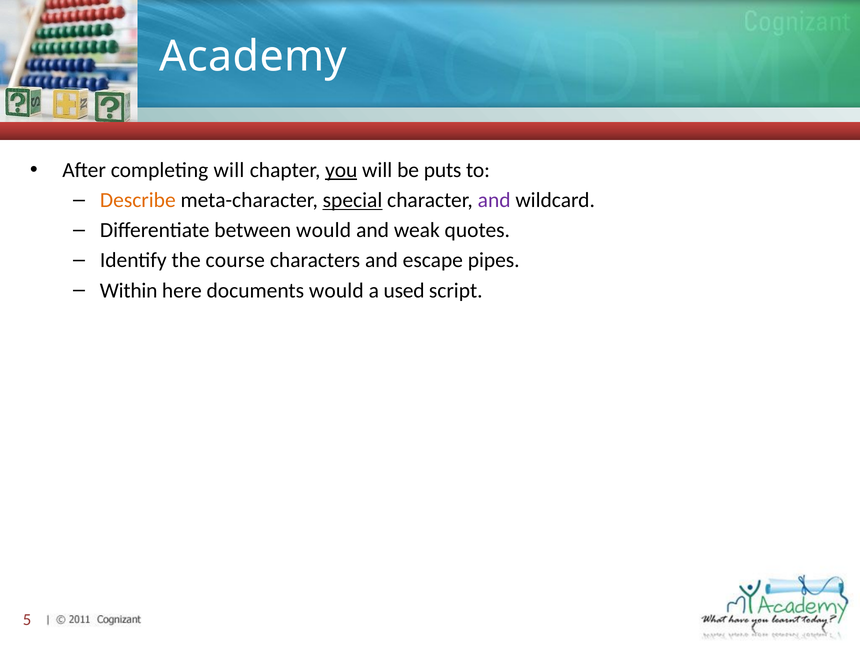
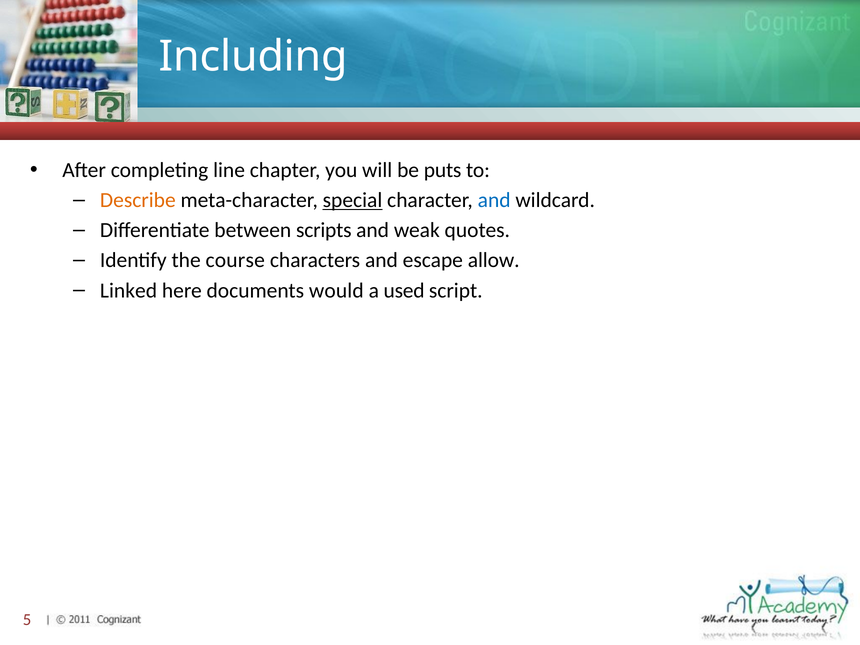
Academy: Academy -> Including
completing will: will -> line
you underline: present -> none
and at (494, 200) colour: purple -> blue
between would: would -> scripts
pipes: pipes -> allow
Within: Within -> Linked
